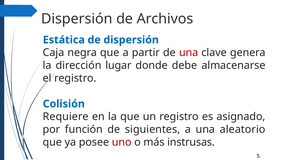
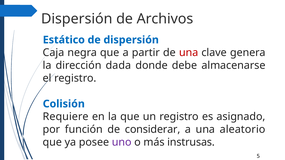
Estática: Estática -> Estático
lugar: lugar -> dada
siguientes: siguientes -> considerar
uno colour: red -> purple
